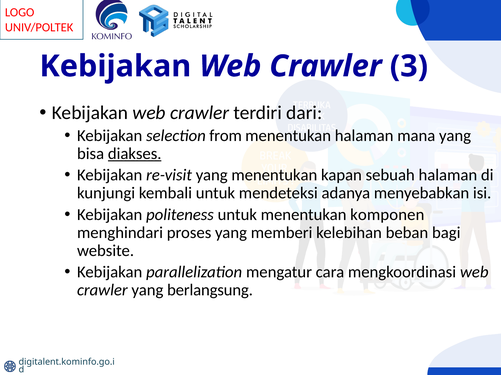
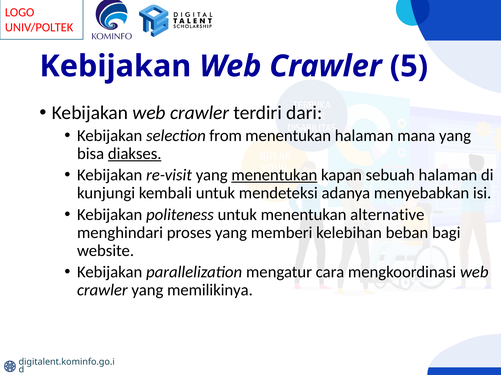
3: 3 -> 5
menentukan at (274, 175) underline: none -> present
komponen: komponen -> alternative
berlangsung: berlangsung -> memilikinya
